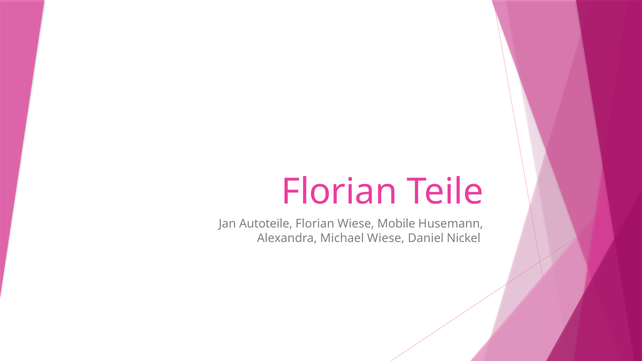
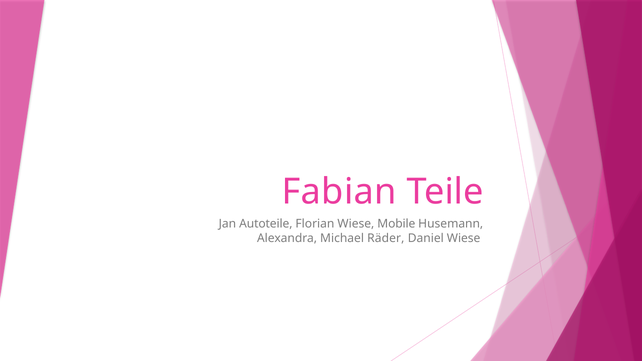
Florian at (339, 192): Florian -> Fabian
Michael Wiese: Wiese -> Räder
Daniel Nickel: Nickel -> Wiese
